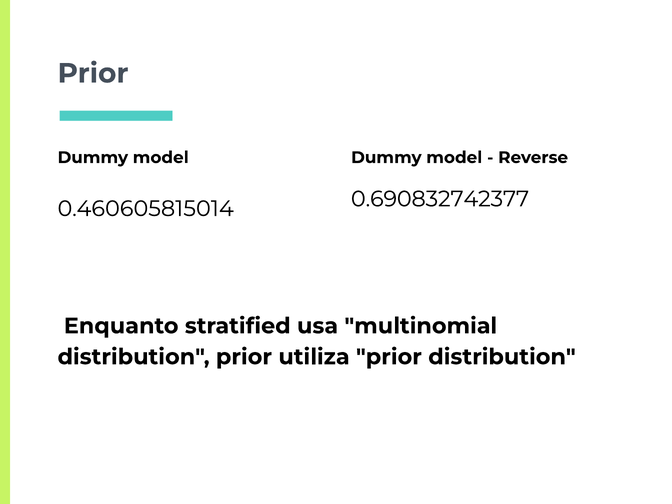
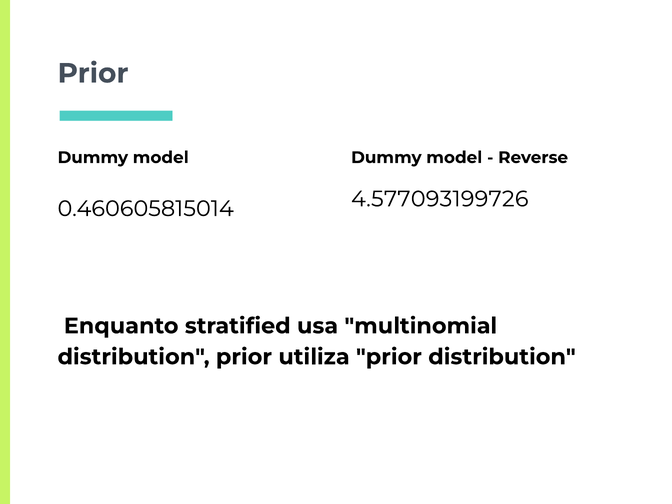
0.690832742377: 0.690832742377 -> 4.577093199726
